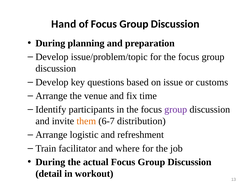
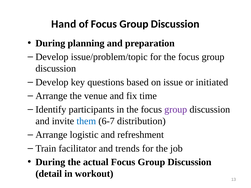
customs: customs -> initiated
them colour: orange -> blue
where: where -> trends
